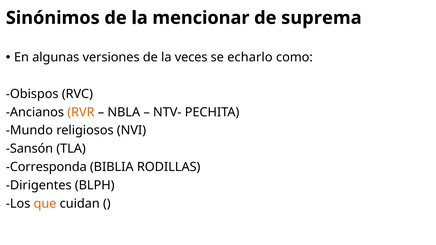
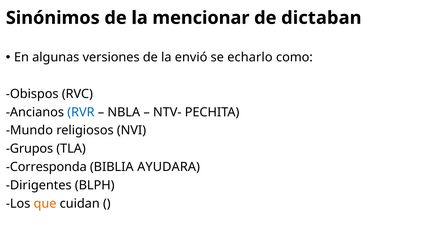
suprema: suprema -> dictaban
veces: veces -> envió
RVR colour: orange -> blue
Sansón: Sansón -> Grupos
RODILLAS: RODILLAS -> AYUDARA
